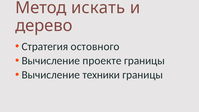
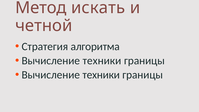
дерево: дерево -> четной
остовного: остовного -> алгоритма
проекте at (102, 61): проекте -> техники
